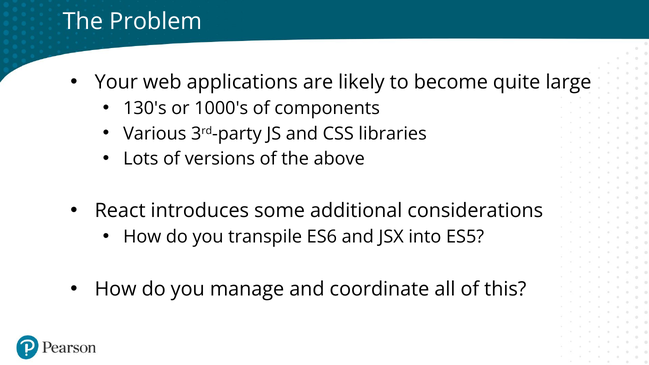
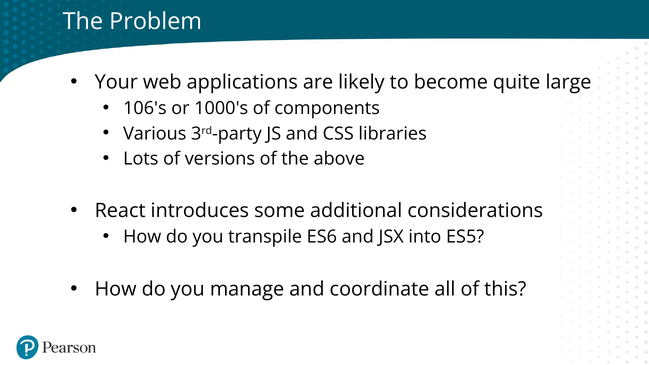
130's: 130's -> 106's
